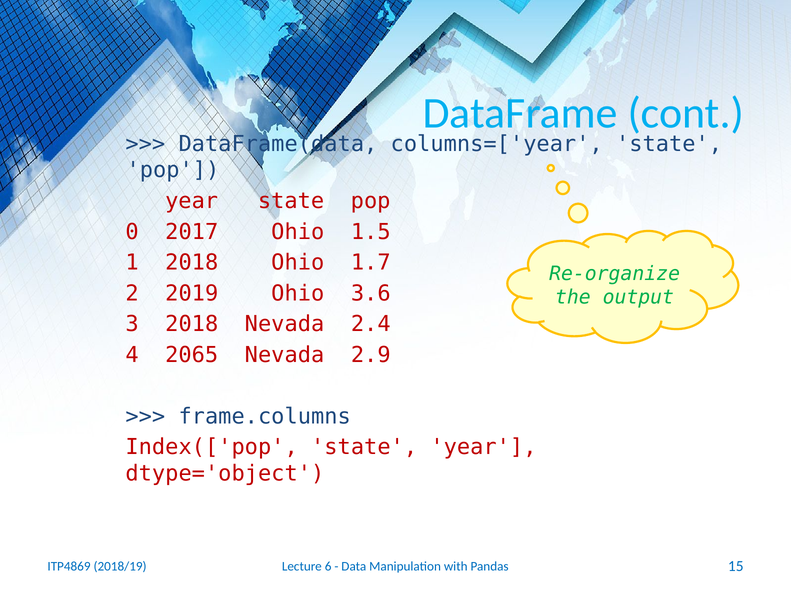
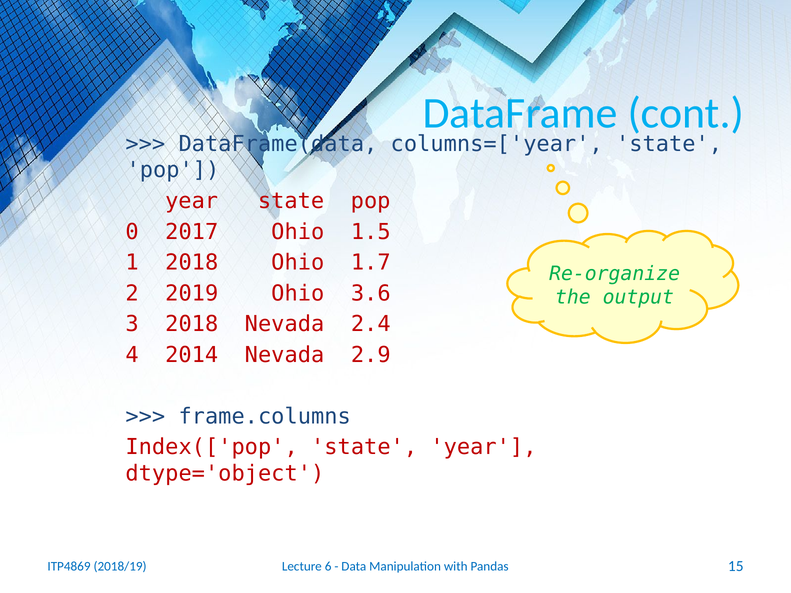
2065: 2065 -> 2014
